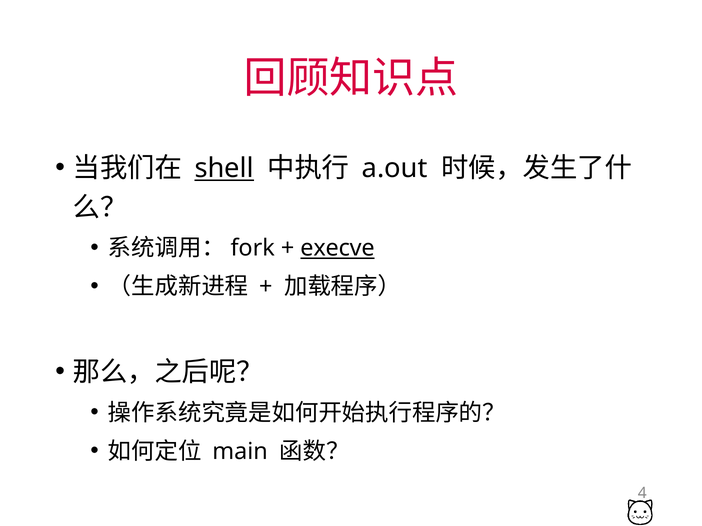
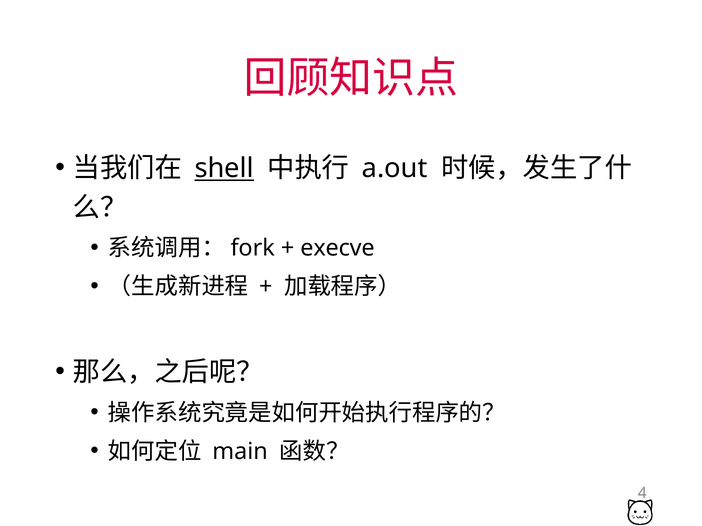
execve underline: present -> none
